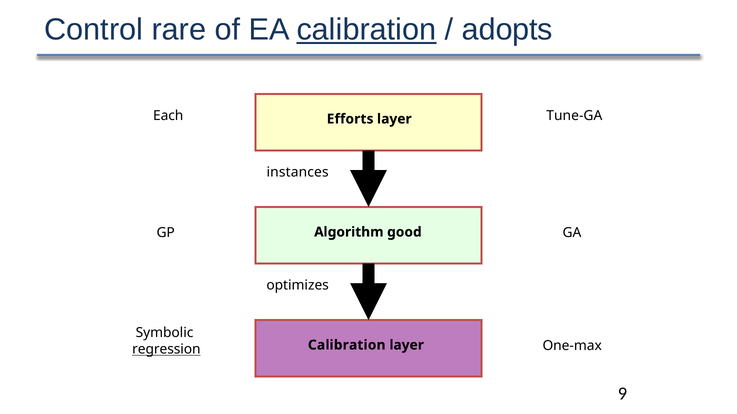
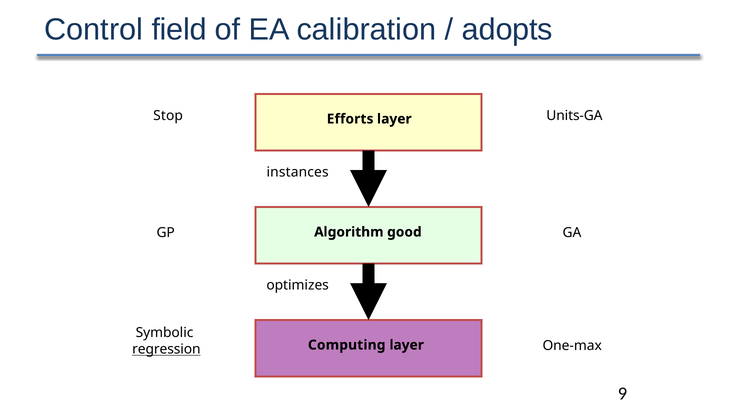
rare: rare -> field
calibration at (366, 30) underline: present -> none
Each: Each -> Stop
Tune-GA: Tune-GA -> Units-GA
Calibration at (347, 345): Calibration -> Computing
